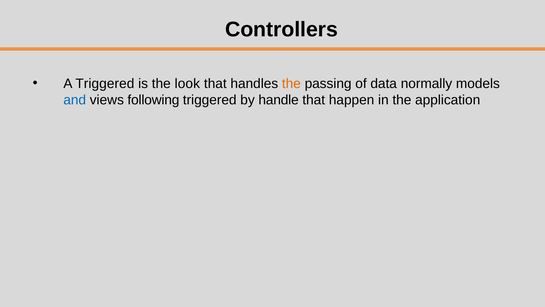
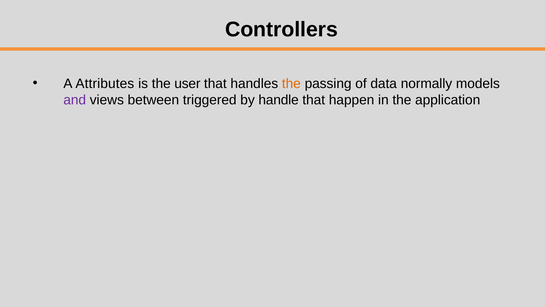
A Triggered: Triggered -> Attributes
look: look -> user
and colour: blue -> purple
following: following -> between
